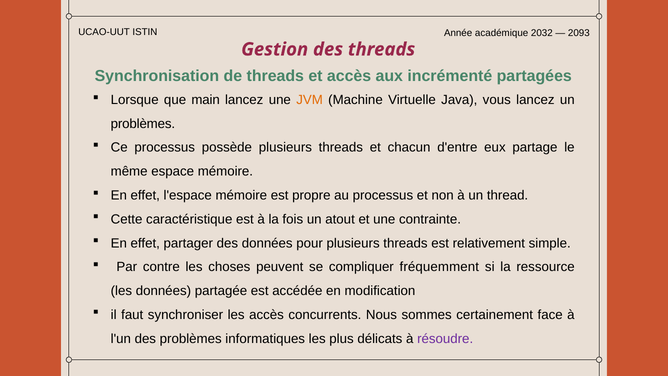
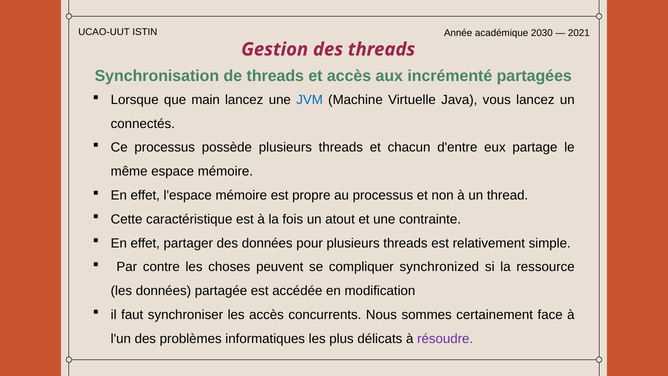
2032: 2032 -> 2030
2093: 2093 -> 2021
JVM colour: orange -> blue
problèmes at (143, 124): problèmes -> connectés
fréquemment: fréquemment -> synchronized
